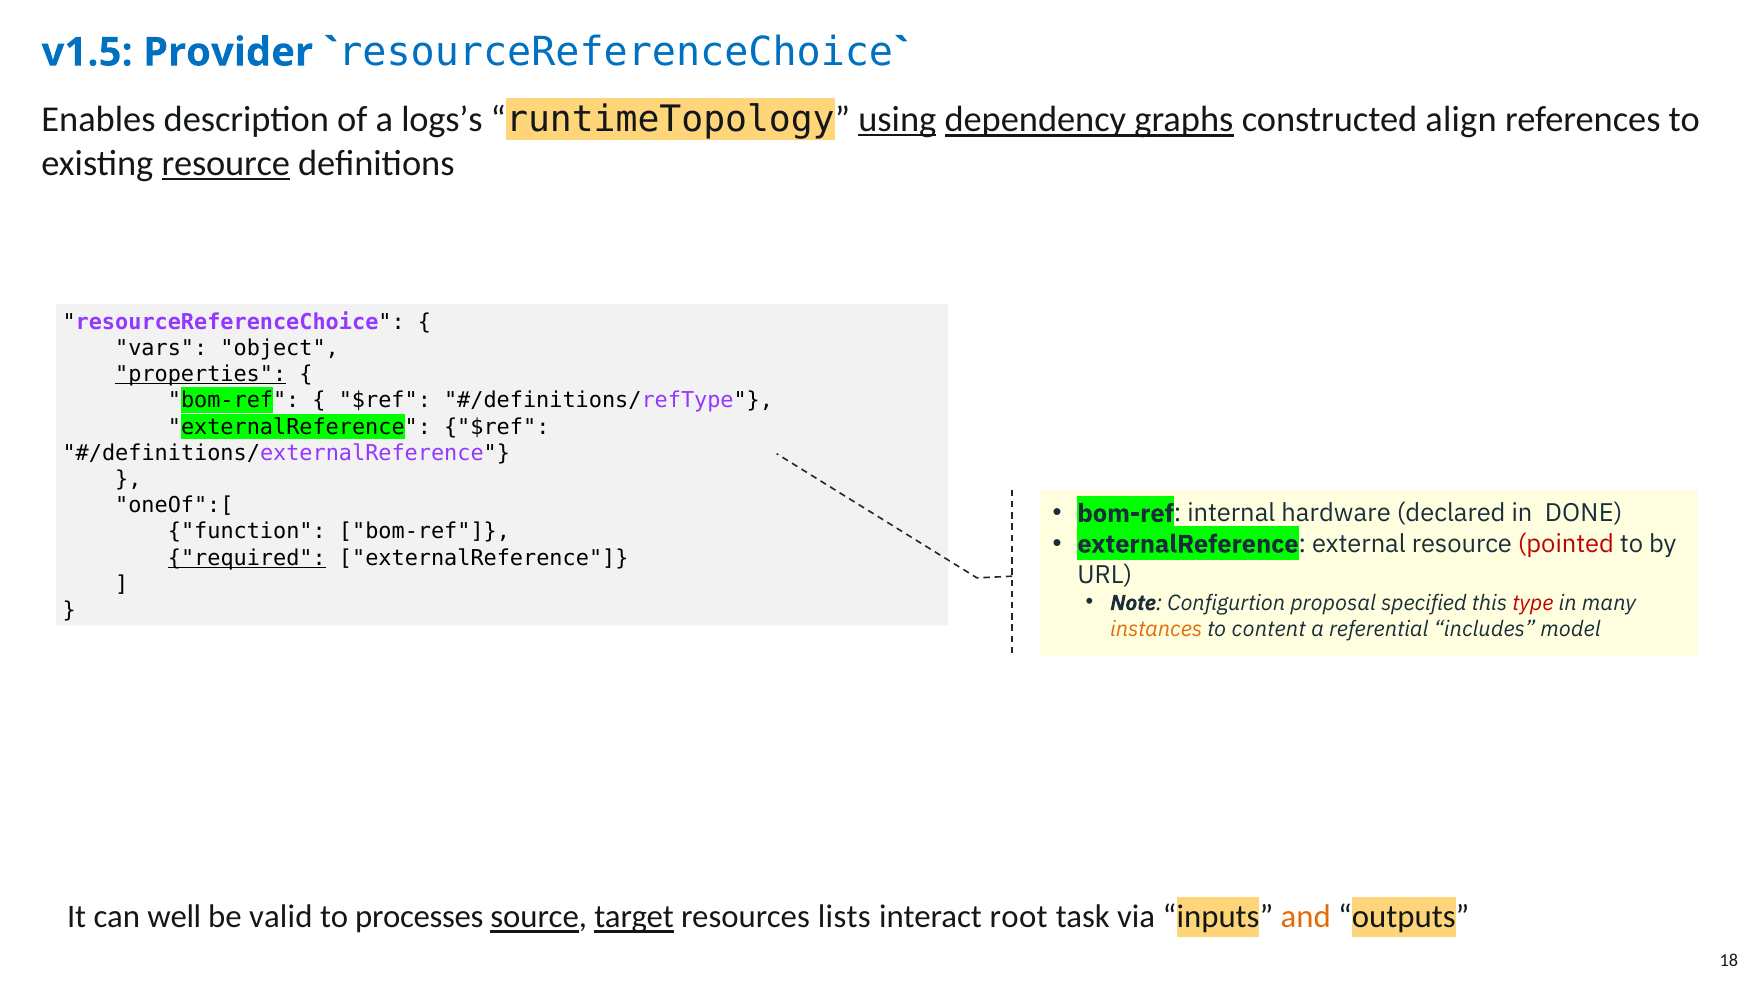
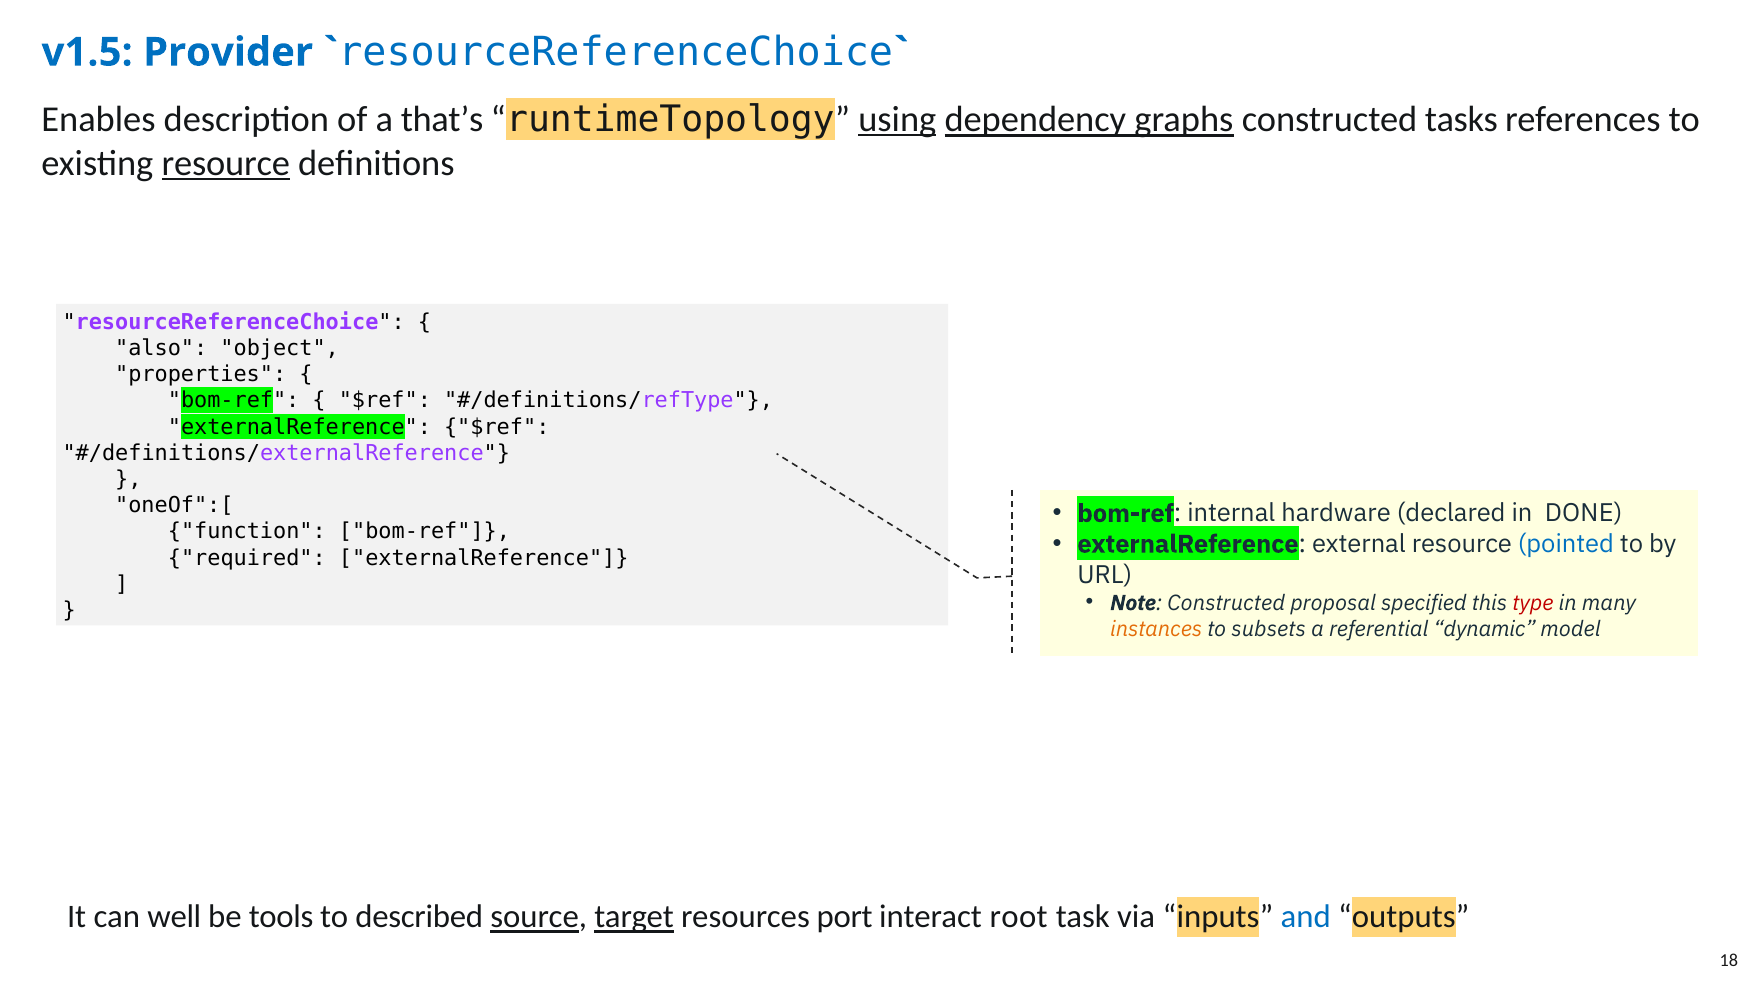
logs’s: logs’s -> that’s
align: align -> tasks
vars: vars -> also
properties underline: present -> none
pointed colour: red -> blue
required underline: present -> none
Note Configurtion: Configurtion -> Constructed
content: content -> subsets
includes: includes -> dynamic
valid: valid -> tools
processes: processes -> described
lists: lists -> port
and colour: orange -> blue
